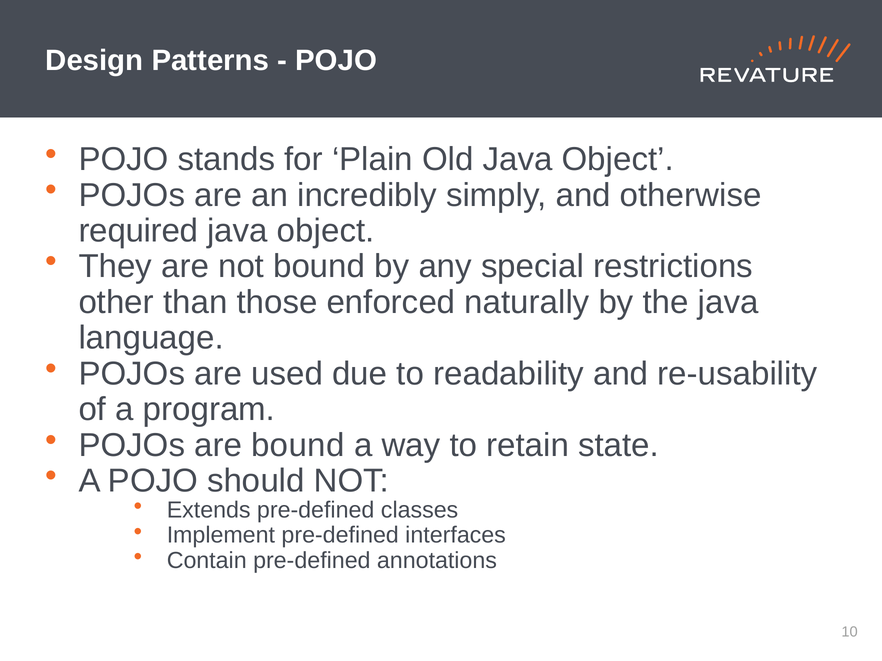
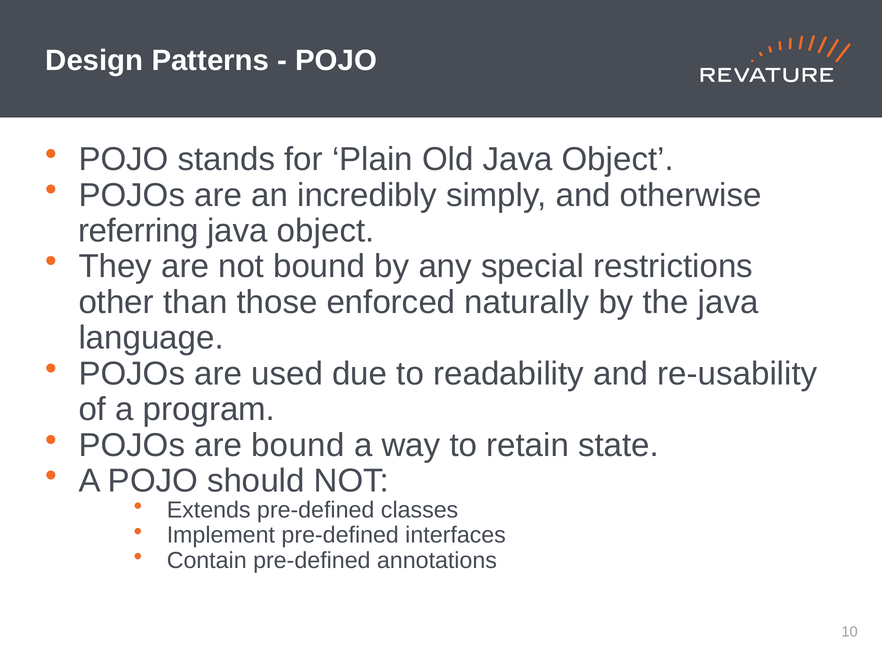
required: required -> referring
